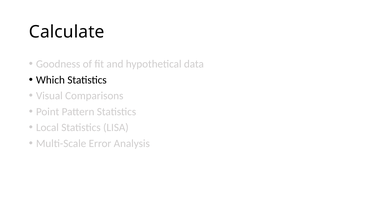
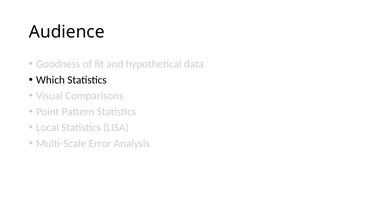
Calculate: Calculate -> Audience
